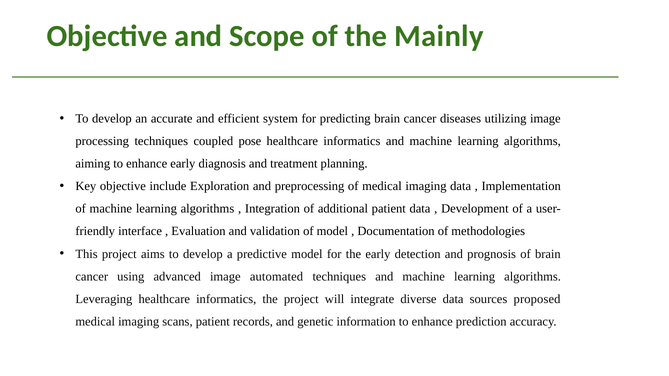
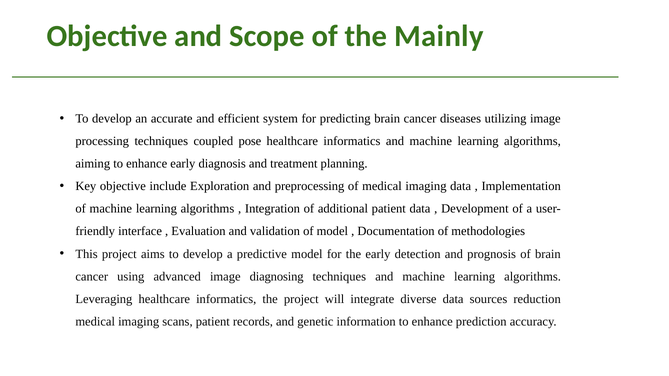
automated: automated -> diagnosing
proposed: proposed -> reduction
